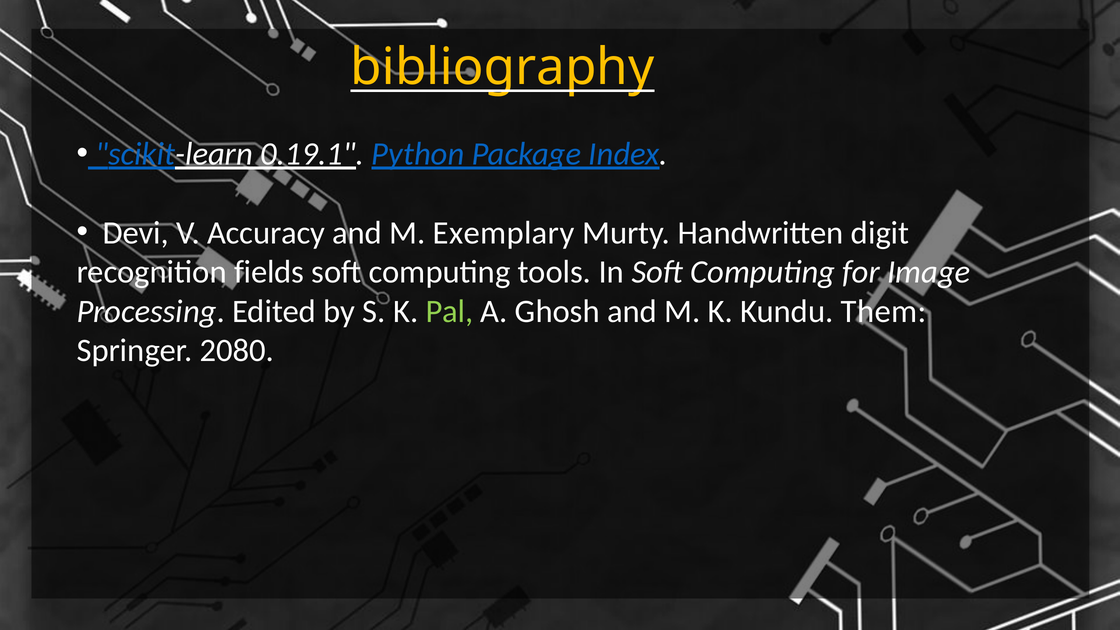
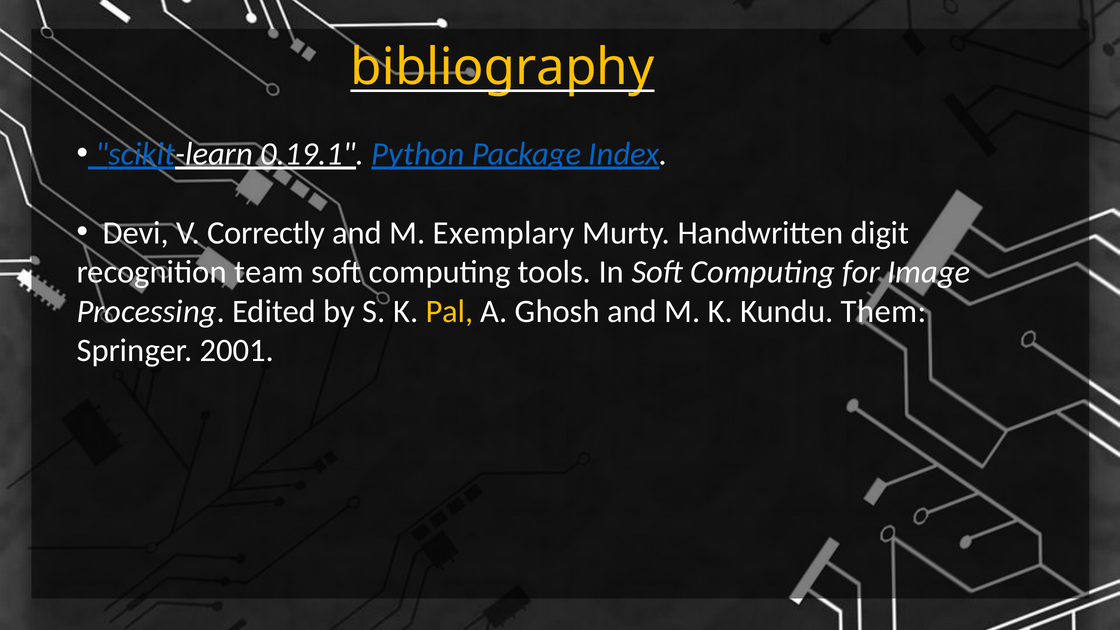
Accuracy: Accuracy -> Correctly
fields: fields -> team
Pal colour: light green -> yellow
2080: 2080 -> 2001
